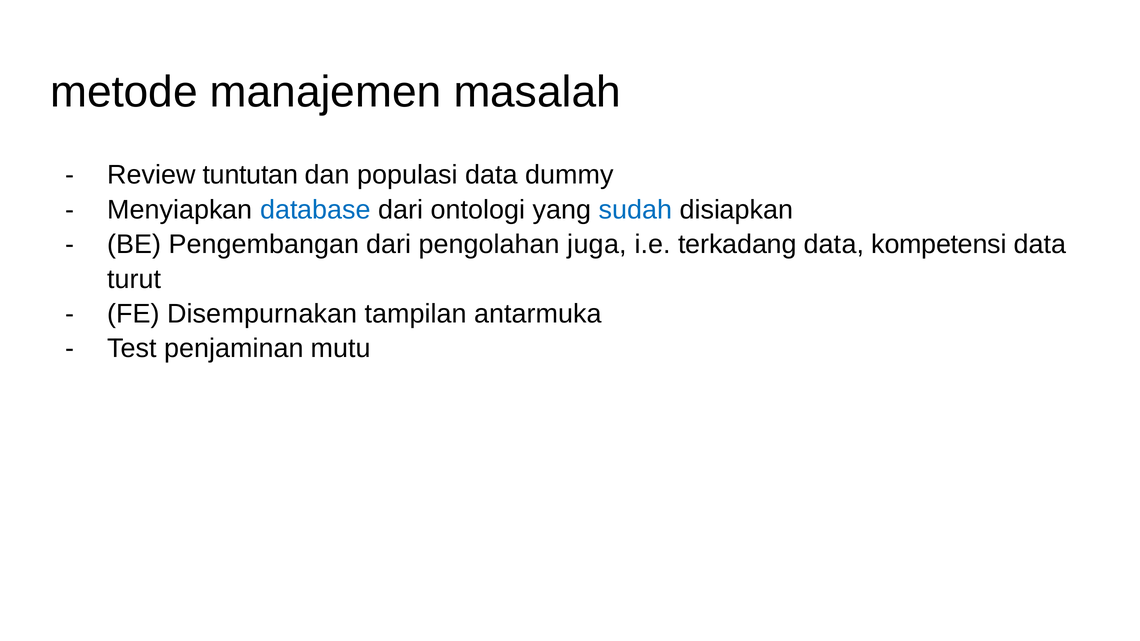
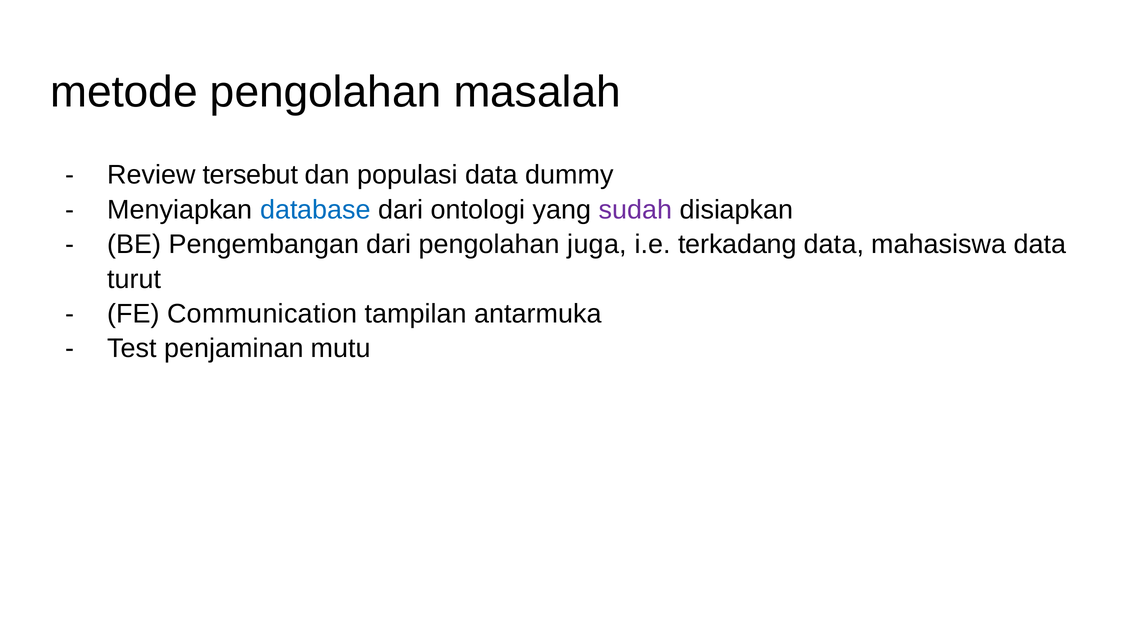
metode manajemen: manajemen -> pengolahan
tuntutan: tuntutan -> tersebut
sudah colour: blue -> purple
kompetensi: kompetensi -> mahasiswa
Disempurnakan: Disempurnakan -> Communication
